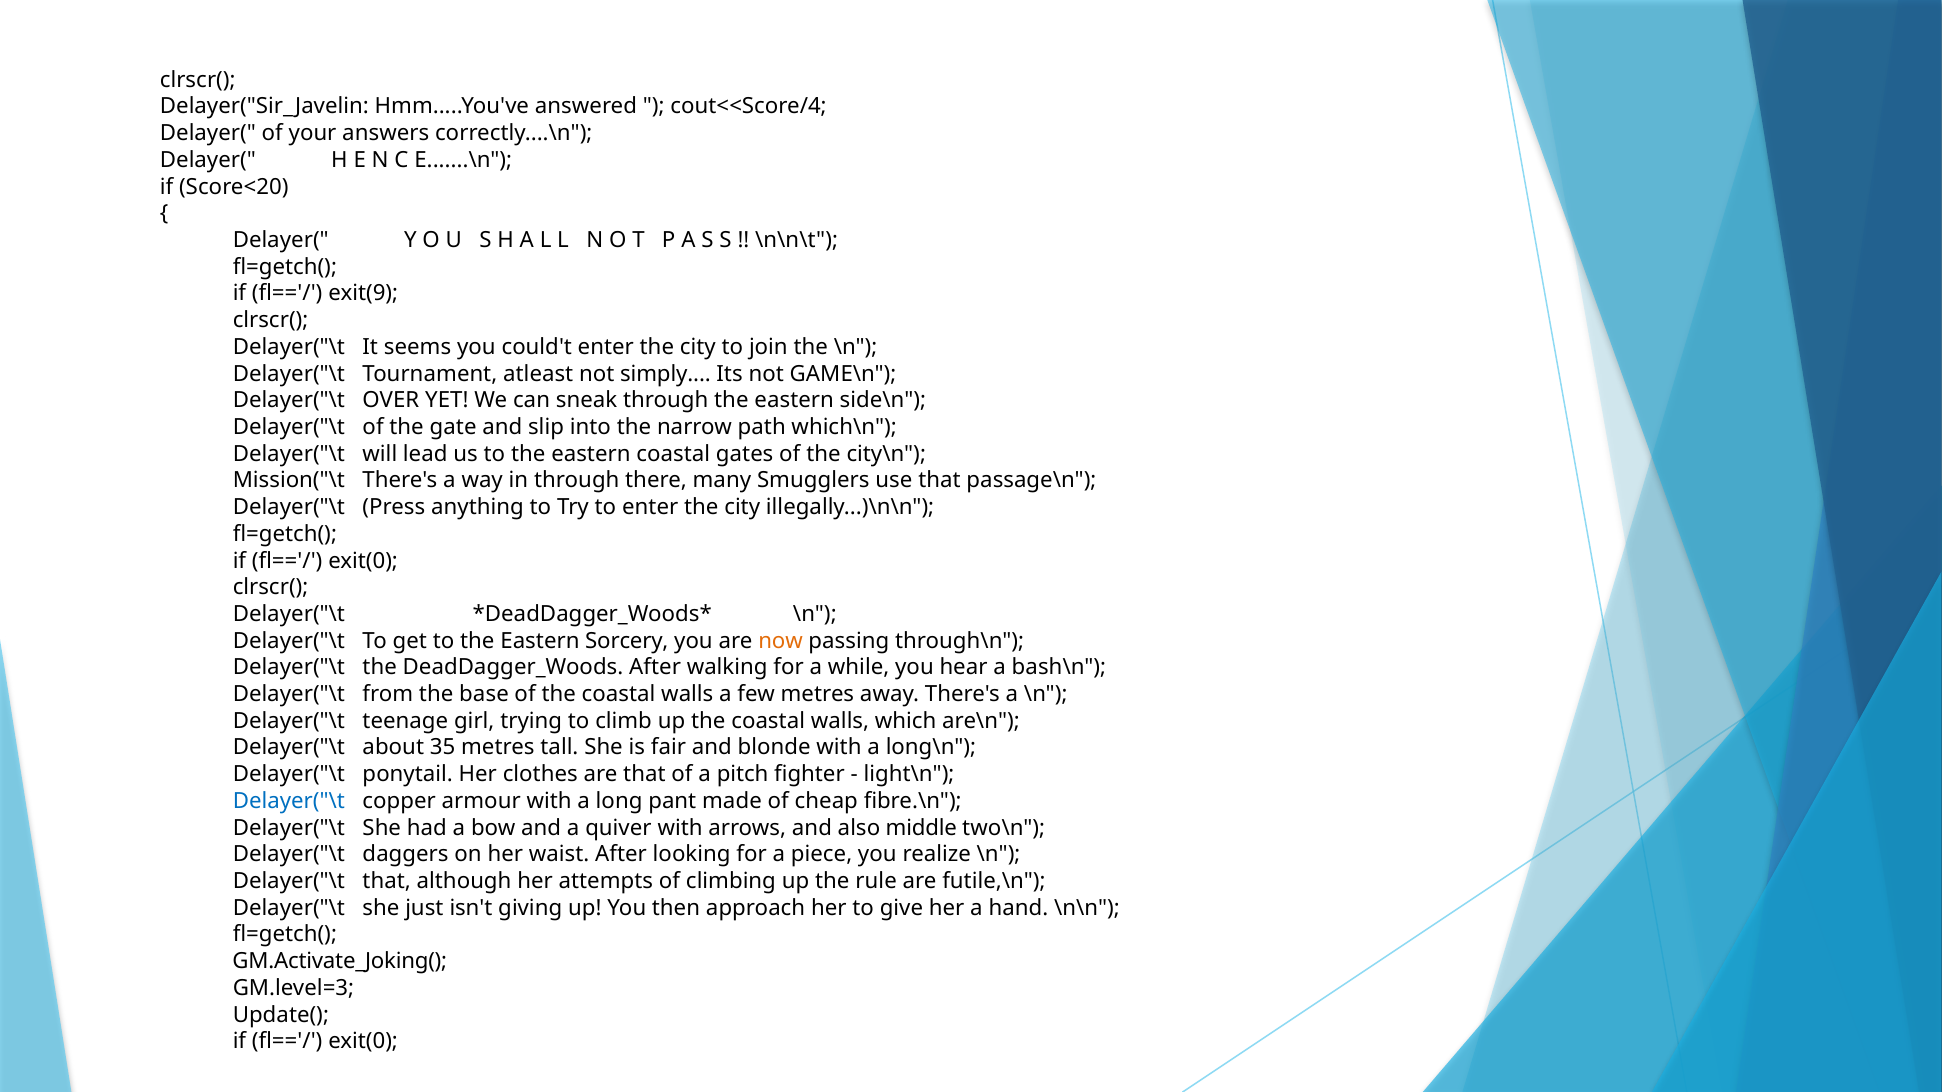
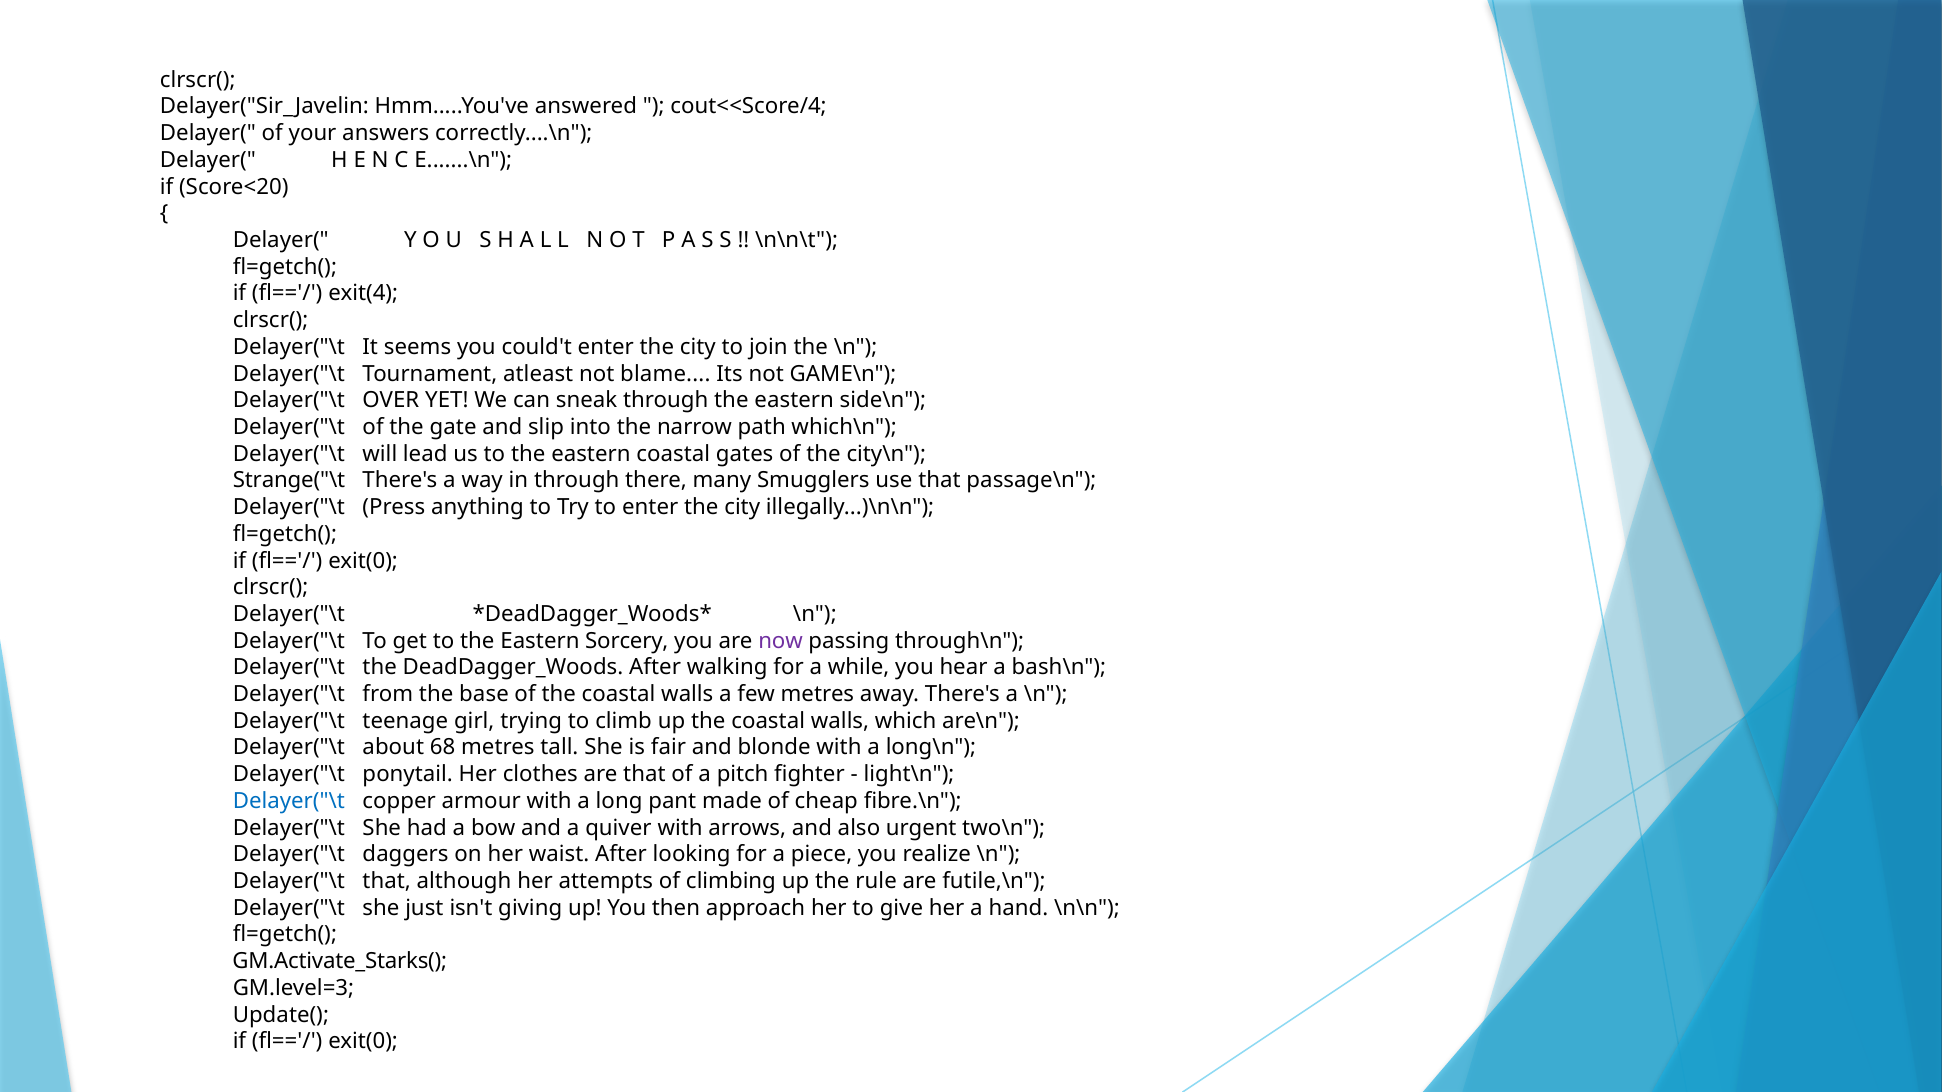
exit(9: exit(9 -> exit(4
simply: simply -> blame
Mission("\t: Mission("\t -> Strange("\t
now colour: orange -> purple
35: 35 -> 68
middle: middle -> urgent
GM.Activate_Joking(: GM.Activate_Joking( -> GM.Activate_Starks(
